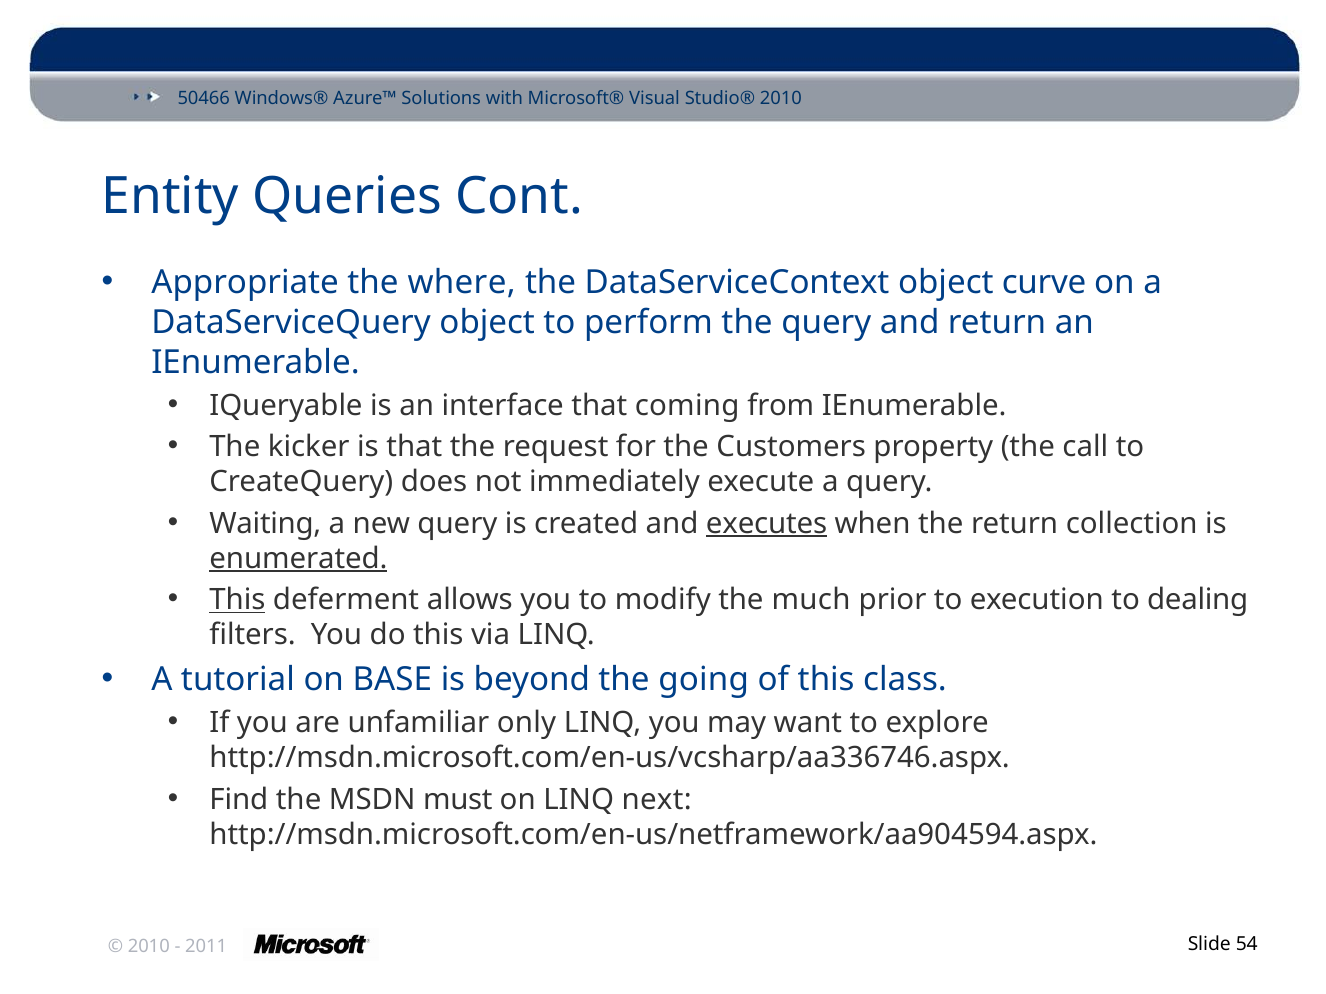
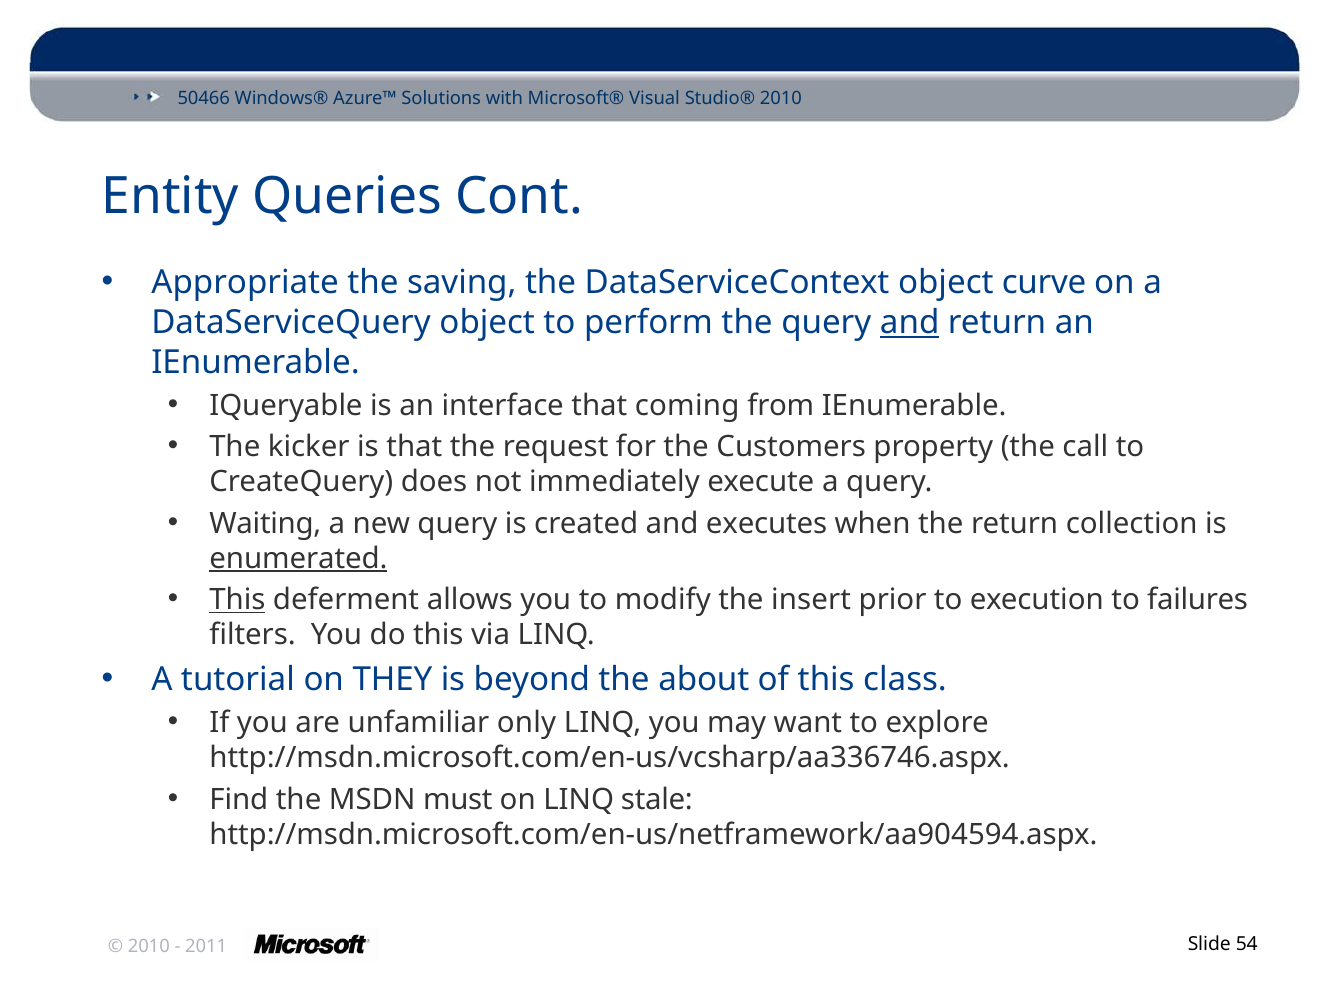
where: where -> saving
and at (910, 323) underline: none -> present
executes underline: present -> none
much: much -> insert
dealing: dealing -> failures
BASE: BASE -> THEY
going: going -> about
next: next -> stale
